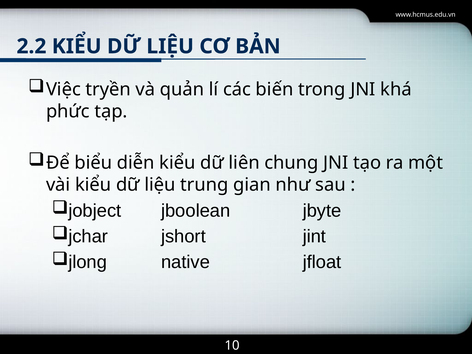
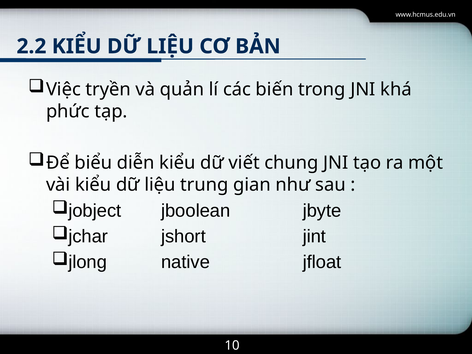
liên: liên -> viết
